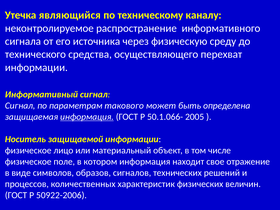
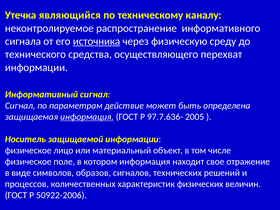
источника underline: none -> present
такового: такового -> действие
50.1.066-: 50.1.066- -> 97.7.636-
